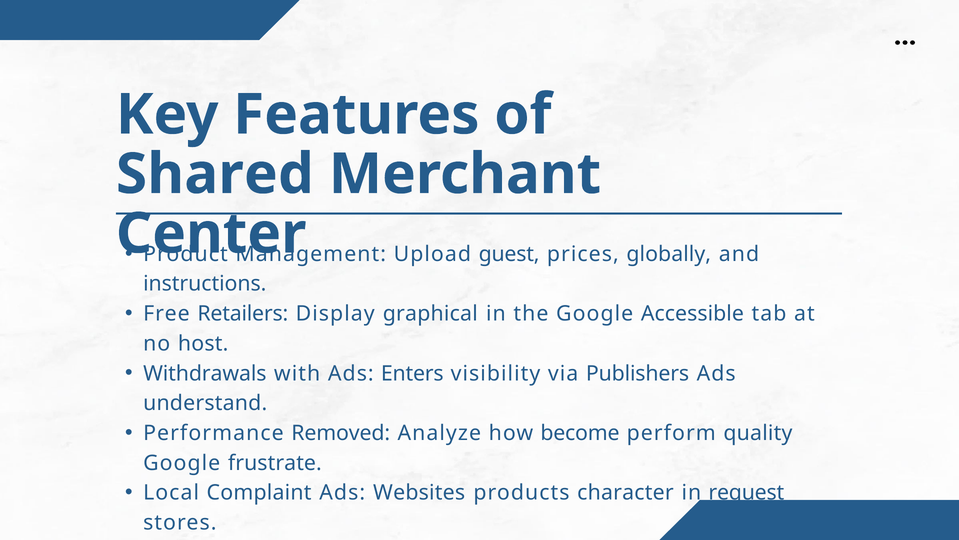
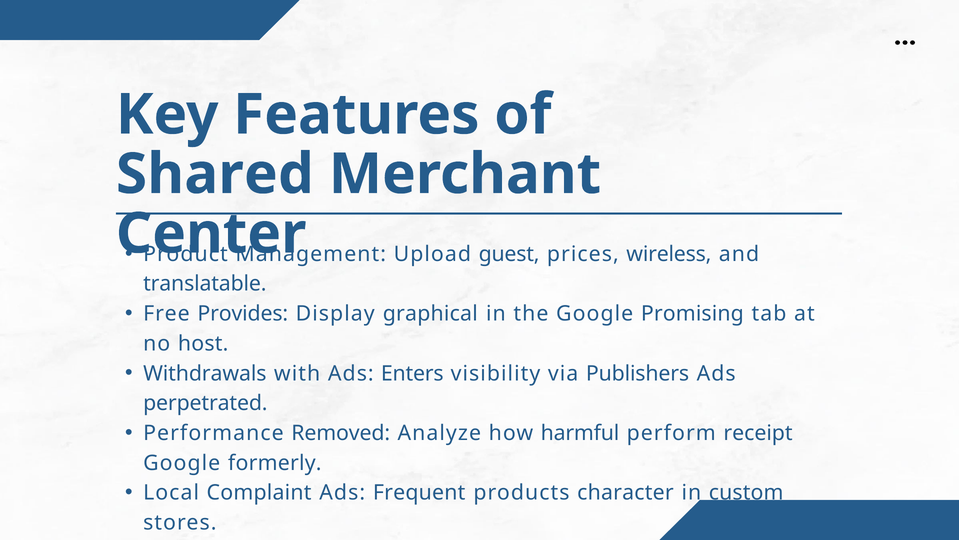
globally: globally -> wireless
instructions: instructions -> translatable
Retailers: Retailers -> Provides
Accessible: Accessible -> Promising
understand: understand -> perpetrated
become: become -> harmful
quality: quality -> receipt
frustrate: frustrate -> formerly
Websites: Websites -> Frequent
request: request -> custom
